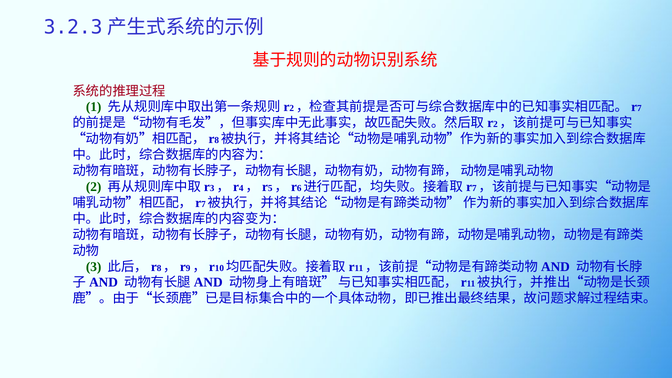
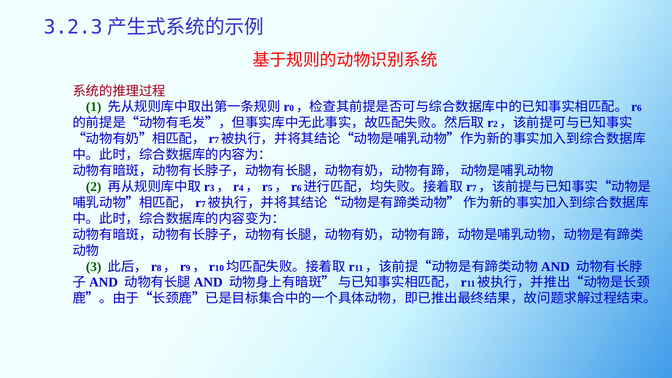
2 at (292, 108): 2 -> 0
7 at (639, 108): 7 -> 6
8 at (217, 140): 8 -> 7
